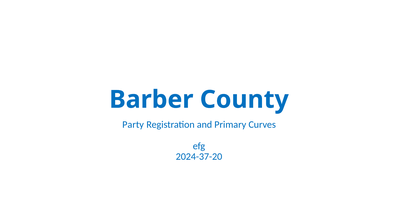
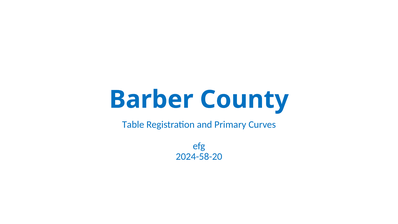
Party: Party -> Table
2024-37-20: 2024-37-20 -> 2024-58-20
